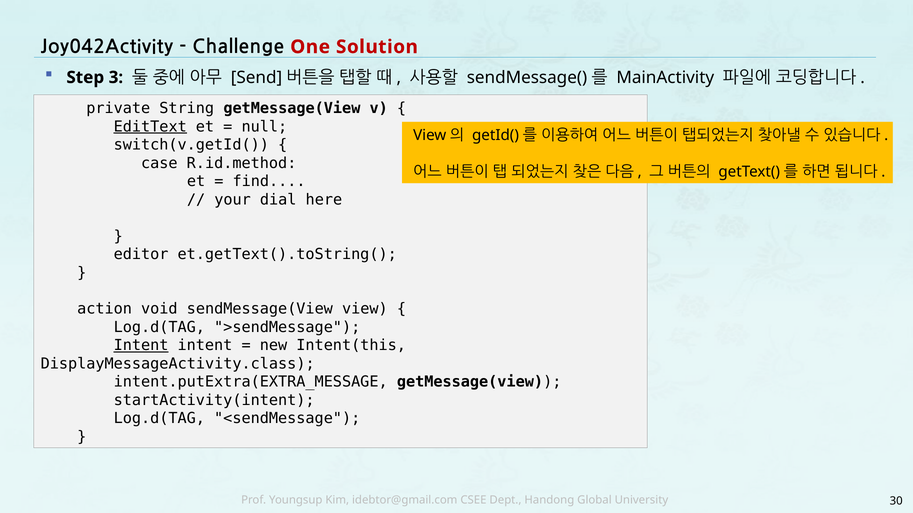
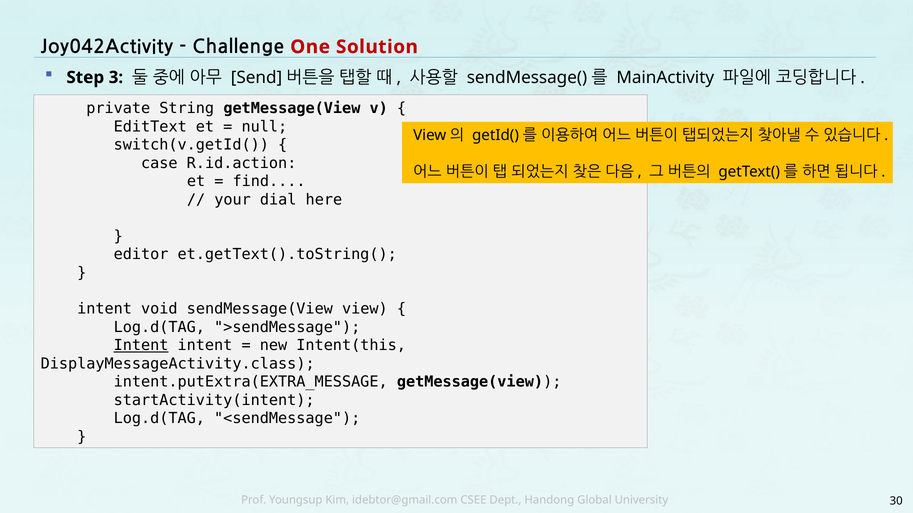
EditText underline: present -> none
R.id.method: R.id.method -> R.id.action
action at (105, 309): action -> intent
